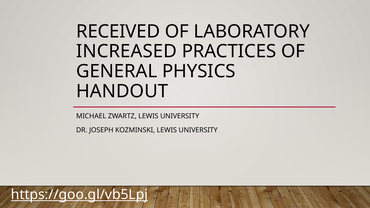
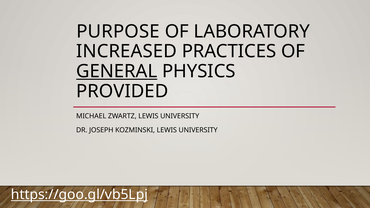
RECEIVED: RECEIVED -> PURPOSE
GENERAL underline: none -> present
HANDOUT: HANDOUT -> PROVIDED
